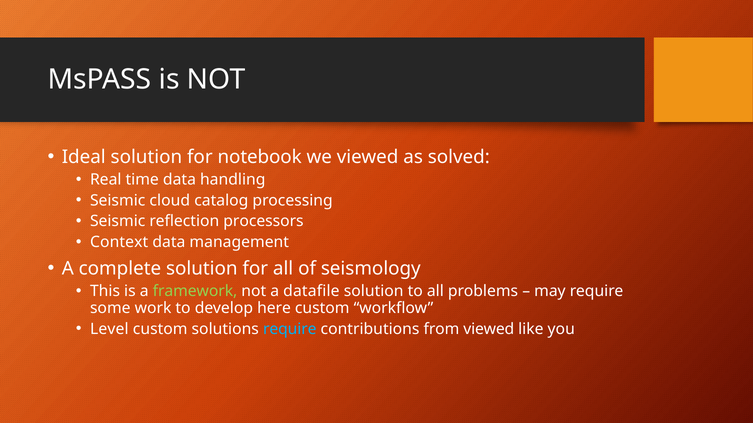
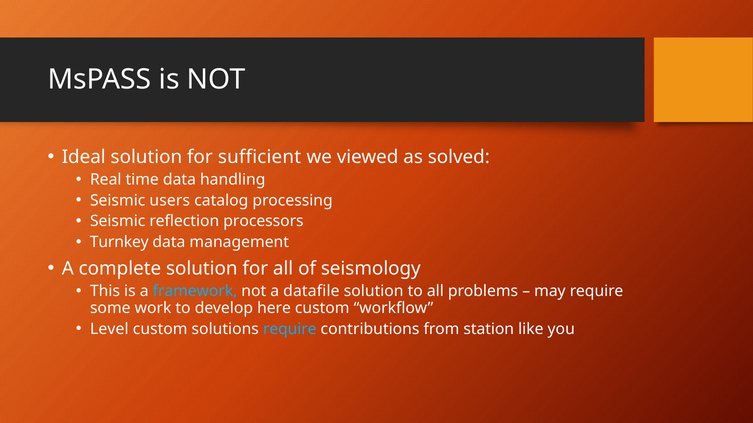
notebook: notebook -> sufficient
cloud: cloud -> users
Context: Context -> Turnkey
framework colour: light green -> light blue
from viewed: viewed -> station
